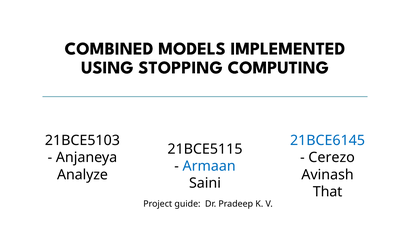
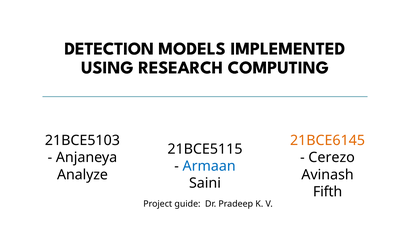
COMBINED: COMBINED -> DETECTION
STOPPING: STOPPING -> RESEARCH
21BCE6145 colour: blue -> orange
That: That -> Fifth
